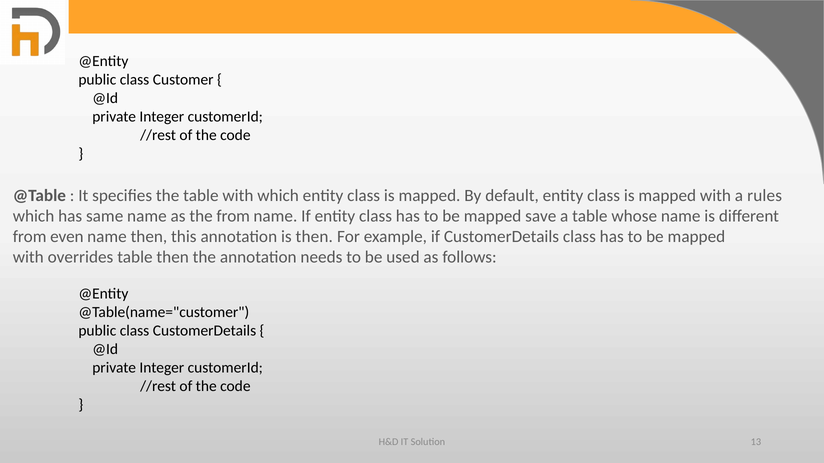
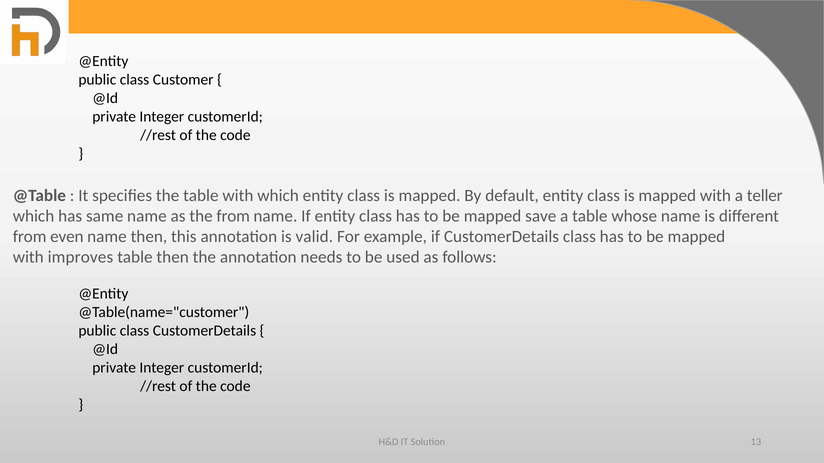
rules: rules -> teller
is then: then -> valid
overrides: overrides -> improves
